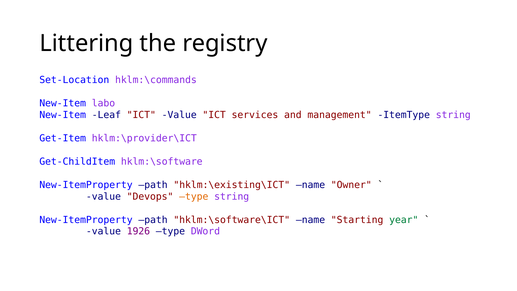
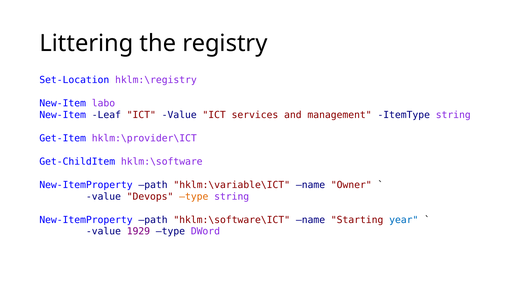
hklm:\commands: hklm:\commands -> hklm:\registry
hklm:\existing\ICT: hklm:\existing\ICT -> hklm:\variable\ICT
year colour: green -> blue
1926: 1926 -> 1929
